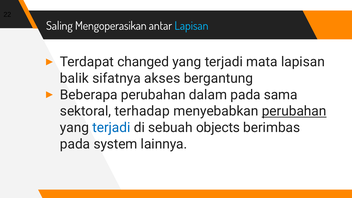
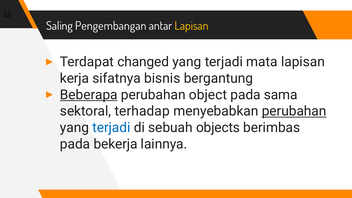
Mengoperasikan: Mengoperasikan -> Pengembangan
Lapisan at (191, 26) colour: light blue -> yellow
balik: balik -> kerja
akses: akses -> bisnis
Beberapa underline: none -> present
dalam: dalam -> object
system: system -> bekerja
